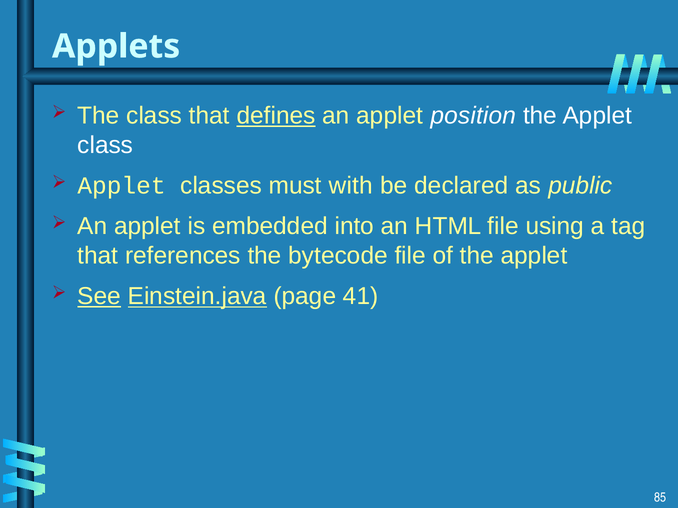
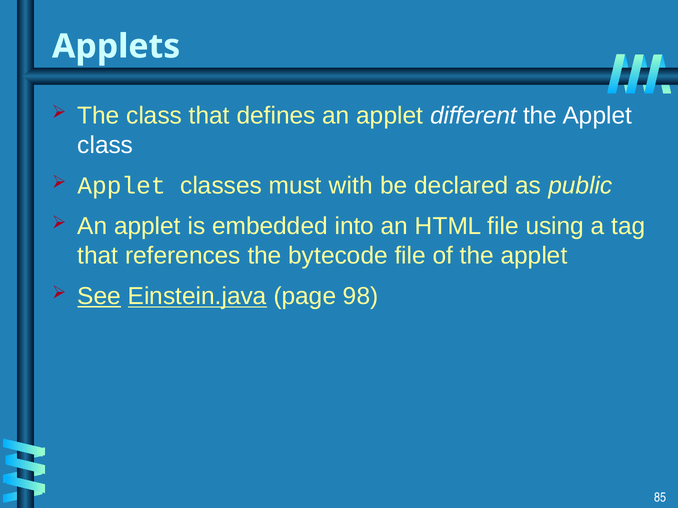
defines underline: present -> none
position: position -> different
41: 41 -> 98
